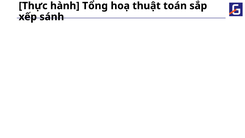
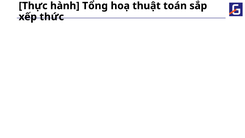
sánh: sánh -> thức
